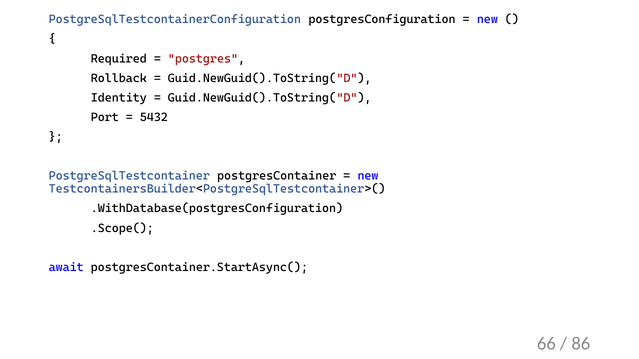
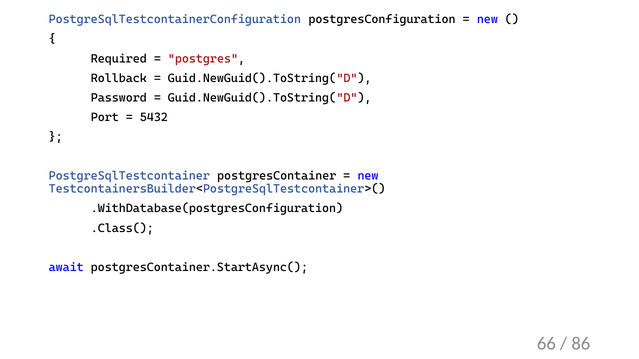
Identity: Identity -> Password
.Scope(: .Scope( -> .Class(
